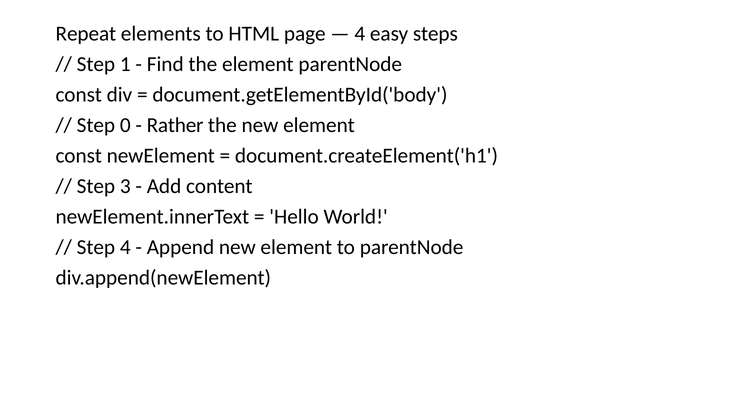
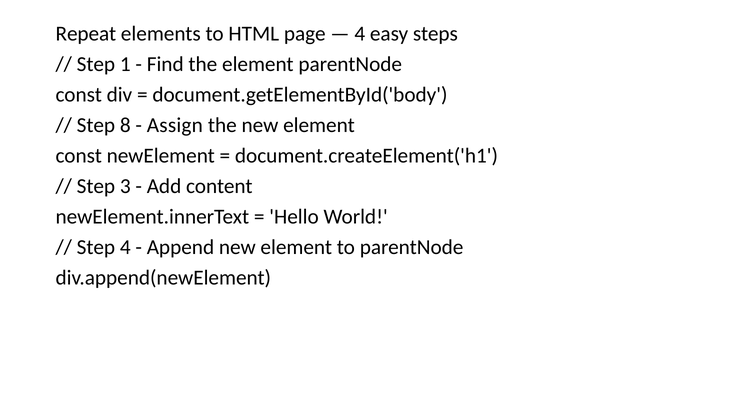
0: 0 -> 8
Rather: Rather -> Assign
